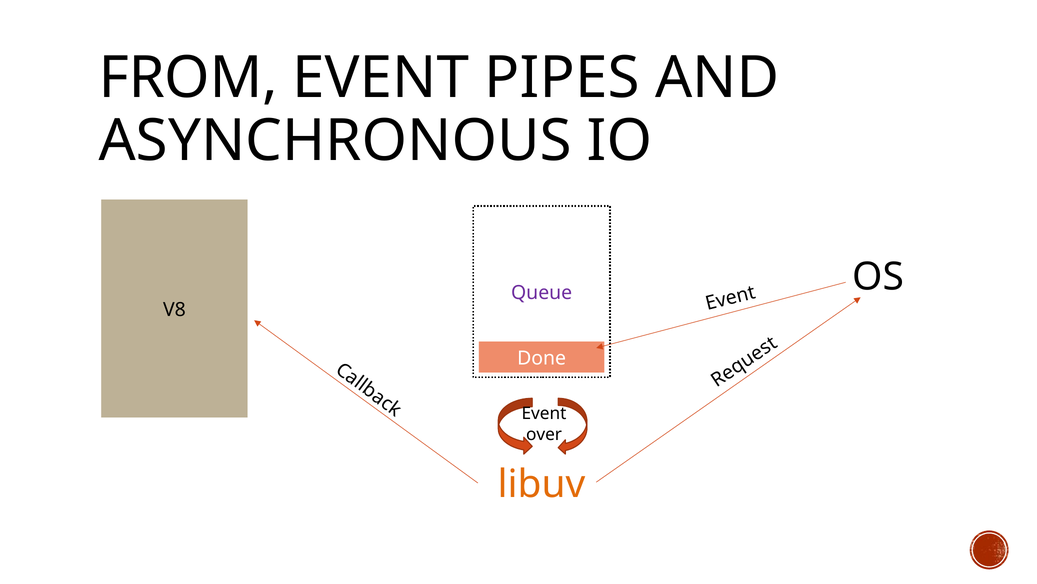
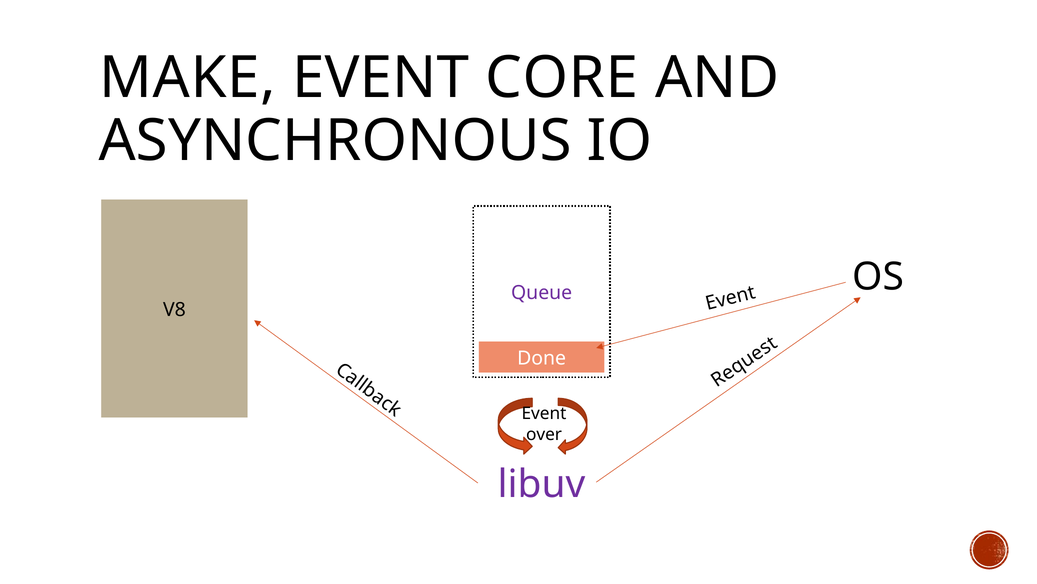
FROM: FROM -> MAKE
PIPES: PIPES -> CORE
libuv colour: orange -> purple
